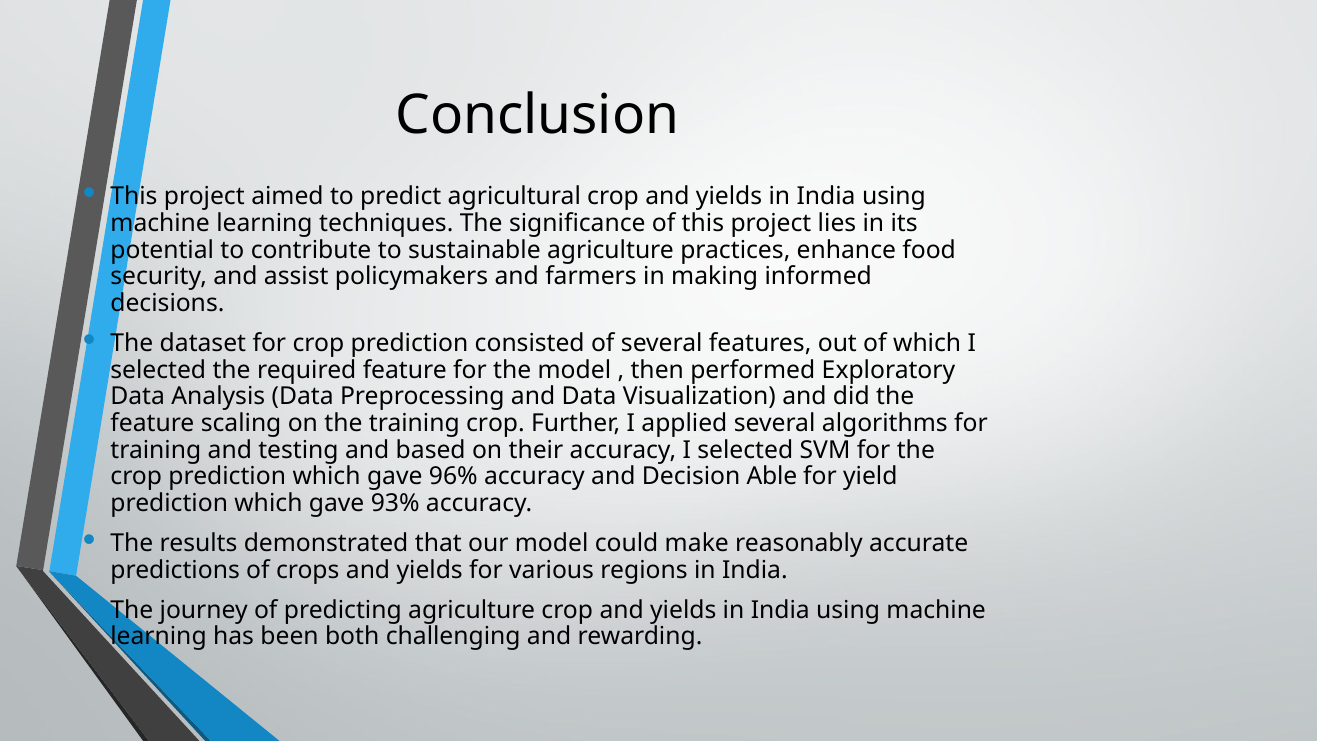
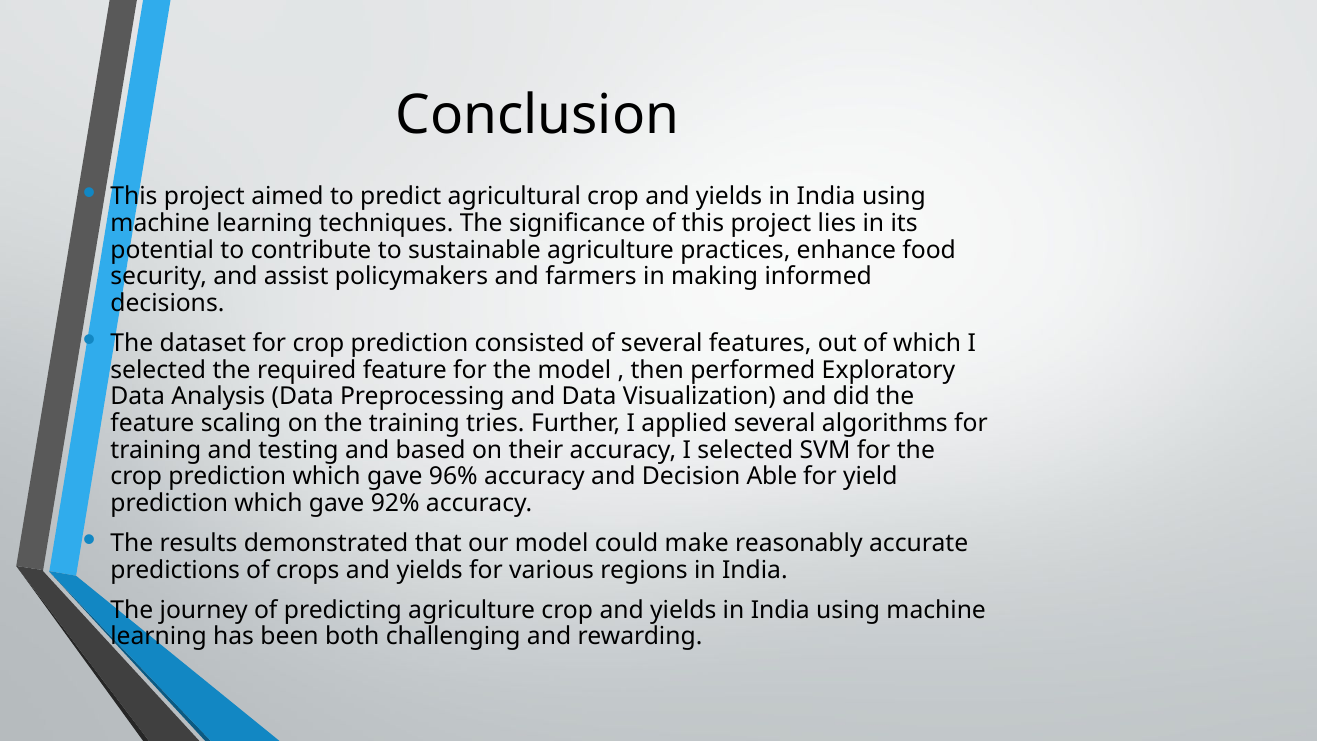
training crop: crop -> tries
93%: 93% -> 92%
